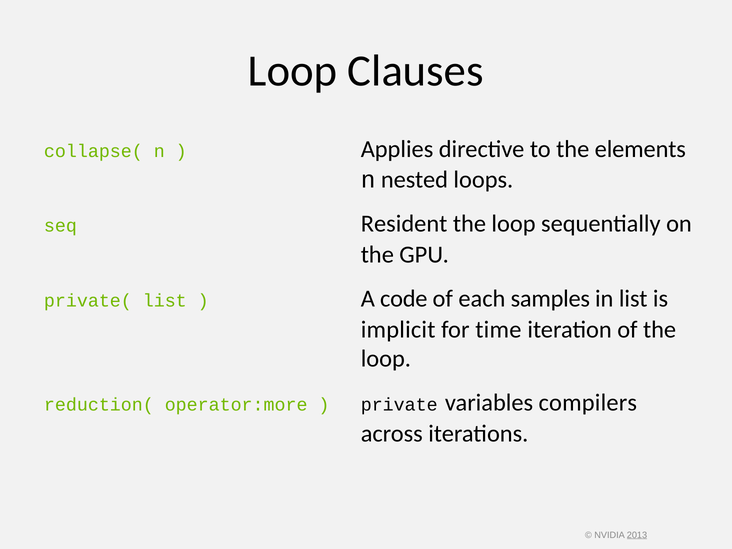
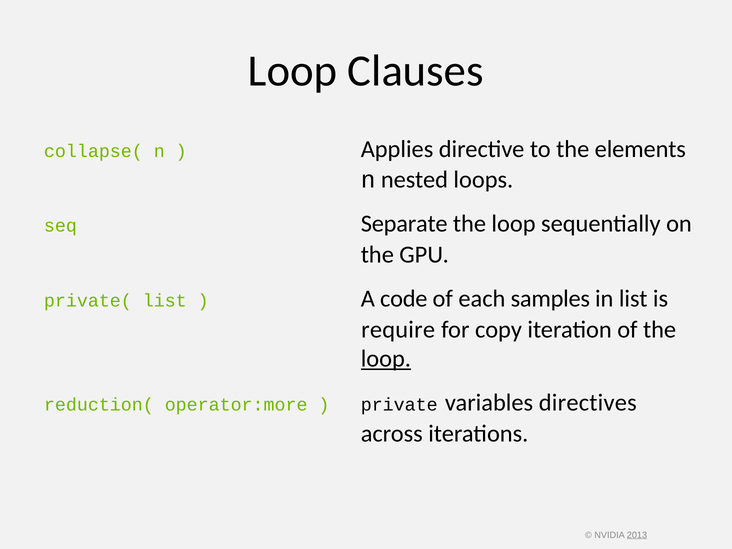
Resident: Resident -> Separate
implicit: implicit -> require
time: time -> copy
loop at (386, 359) underline: none -> present
compilers: compilers -> directives
